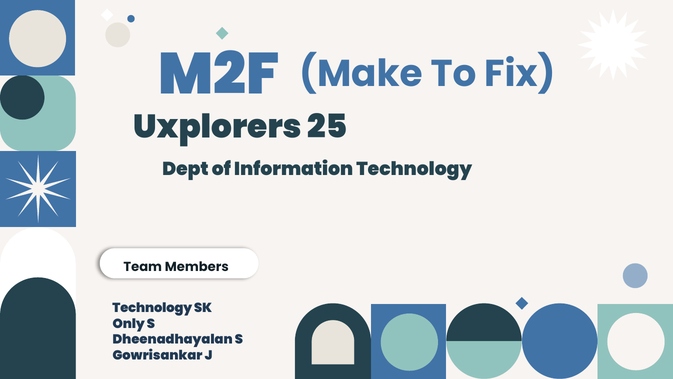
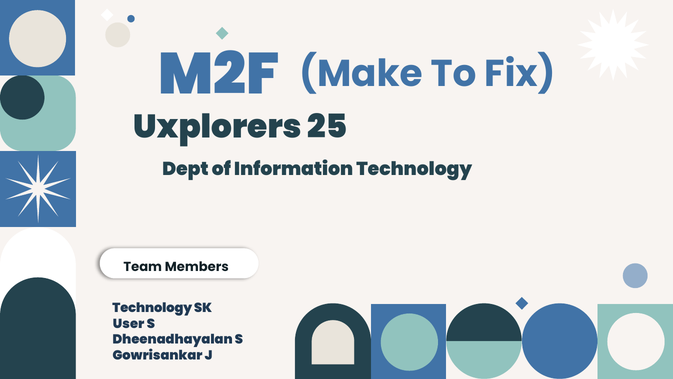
Only: Only -> User
